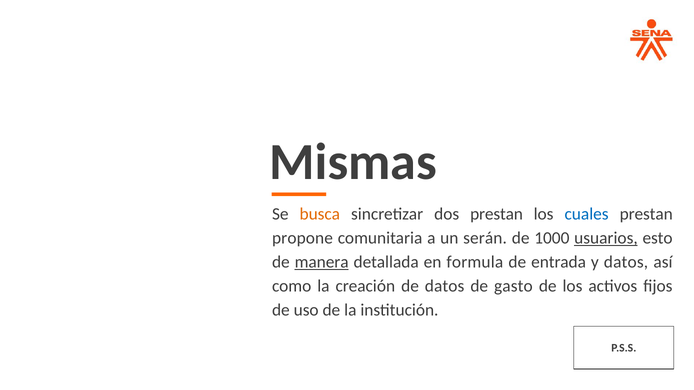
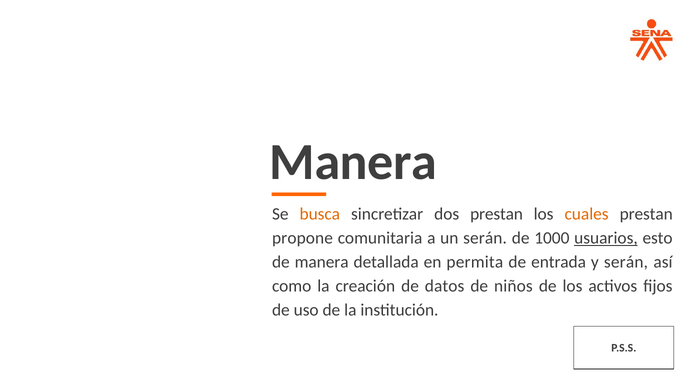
Mismas at (353, 162): Mismas -> Manera
cuales colour: blue -> orange
manera at (322, 262) underline: present -> none
formula: formula -> permita
y datos: datos -> serán
gasto: gasto -> niños
